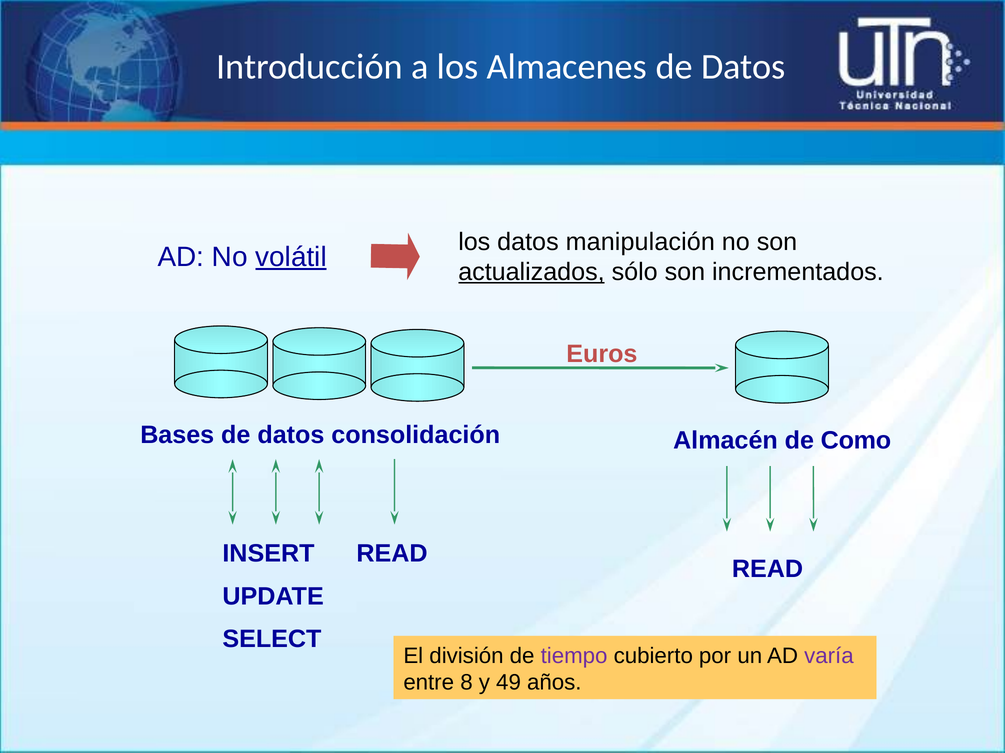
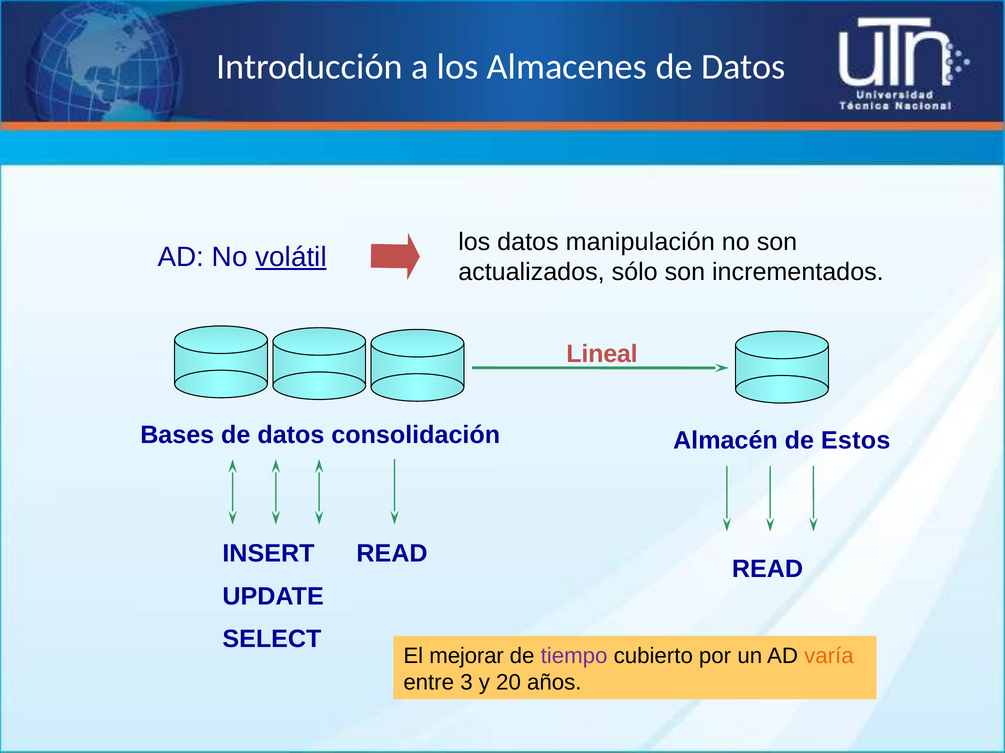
actualizados underline: present -> none
Euros: Euros -> Lineal
Como: Como -> Estos
división: división -> mejorar
varía colour: purple -> orange
8: 8 -> 3
49: 49 -> 20
